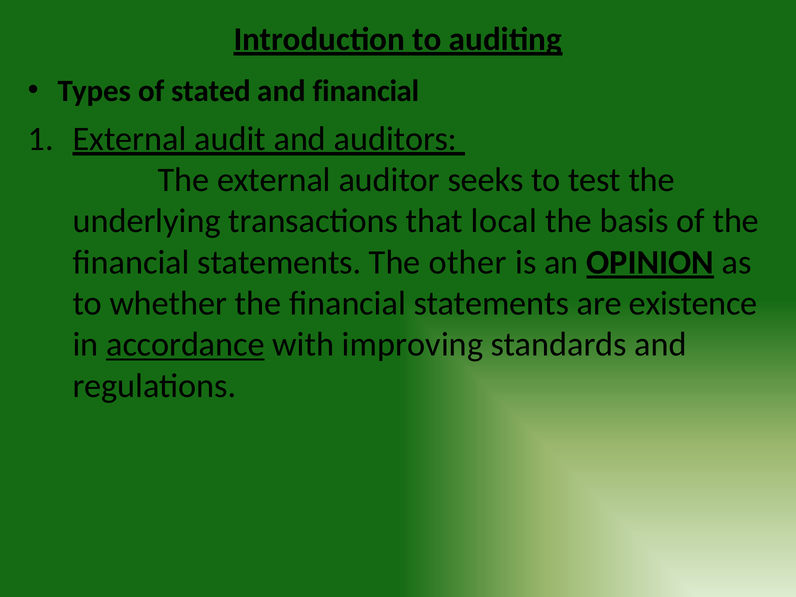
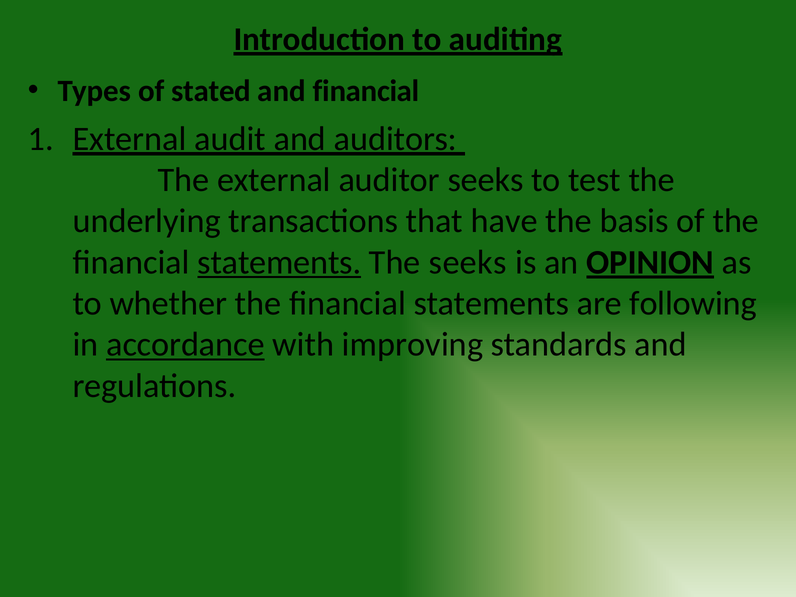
local: local -> have
statements at (279, 262) underline: none -> present
The other: other -> seeks
existence: existence -> following
